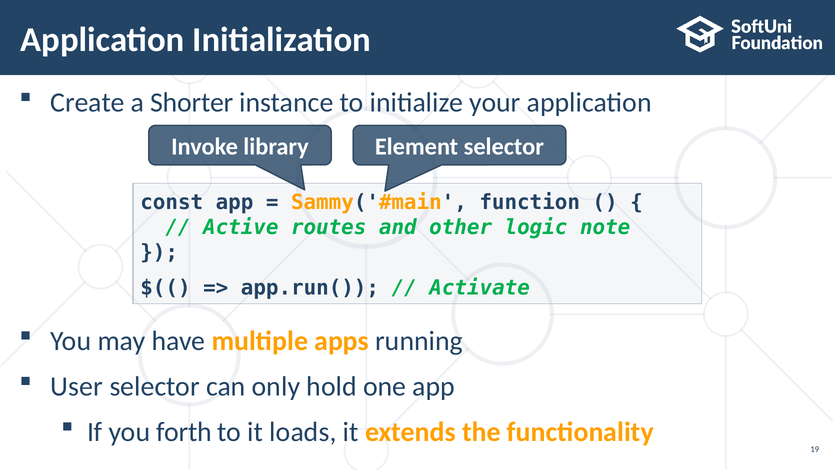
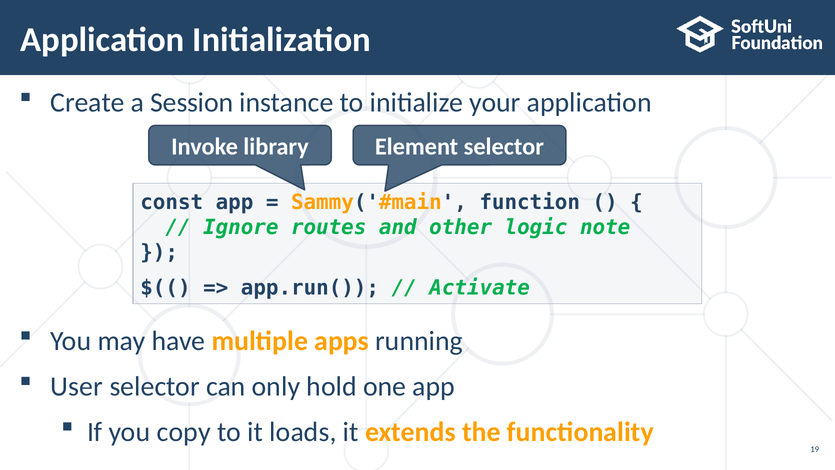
Shorter: Shorter -> Session
Active: Active -> Ignore
forth: forth -> copy
